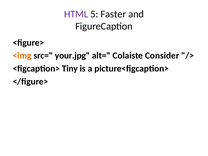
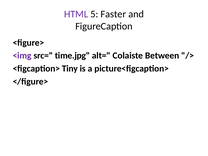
<img colour: orange -> purple
your.jpg: your.jpg -> time.jpg
Consider: Consider -> Between
